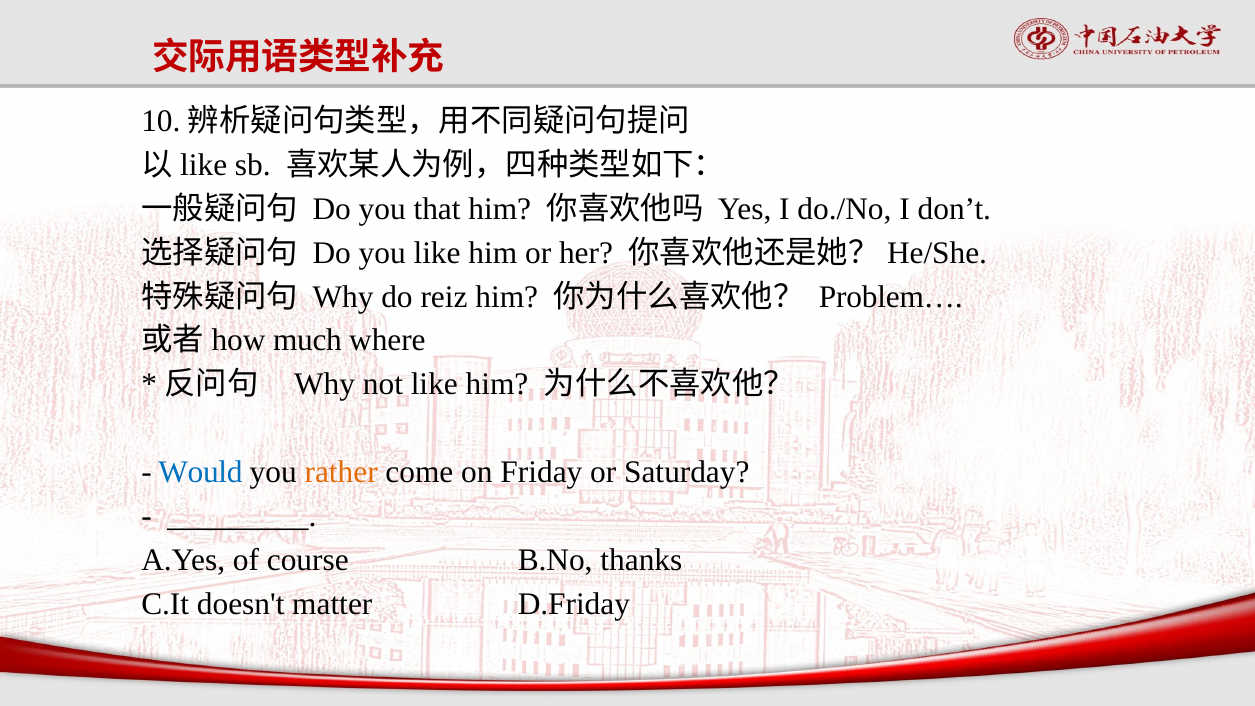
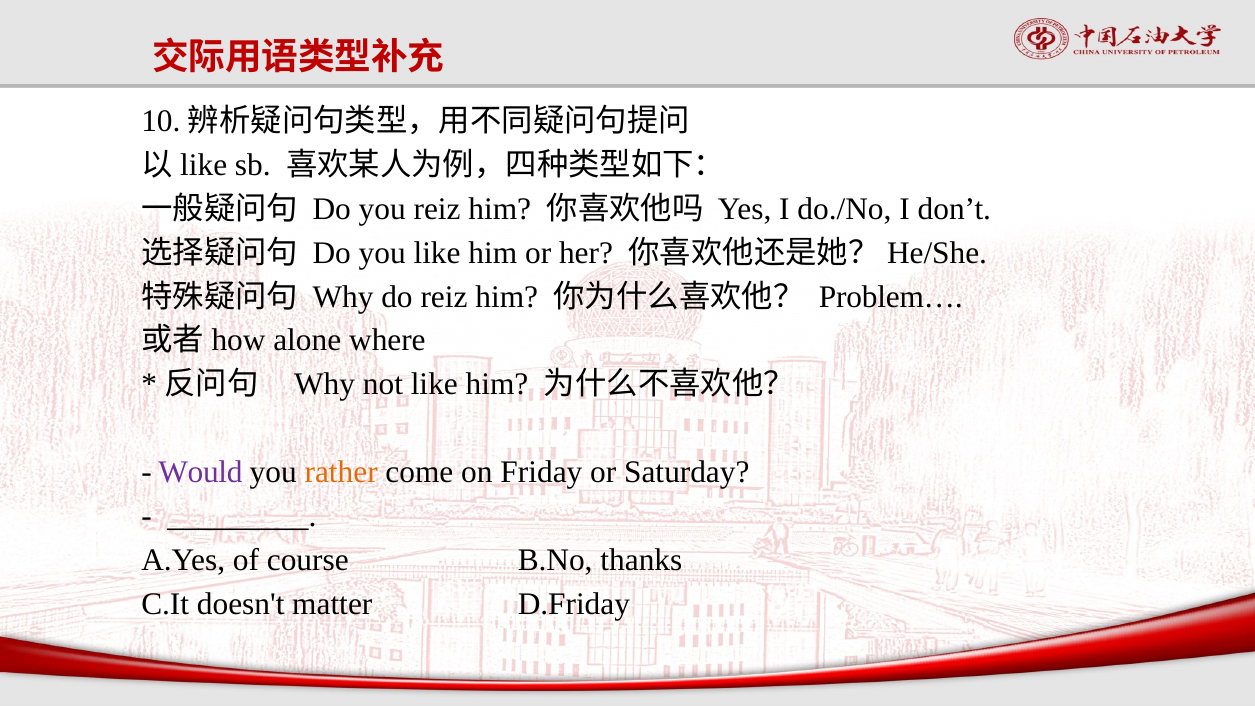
you that: that -> reiz
much: much -> alone
Would colour: blue -> purple
